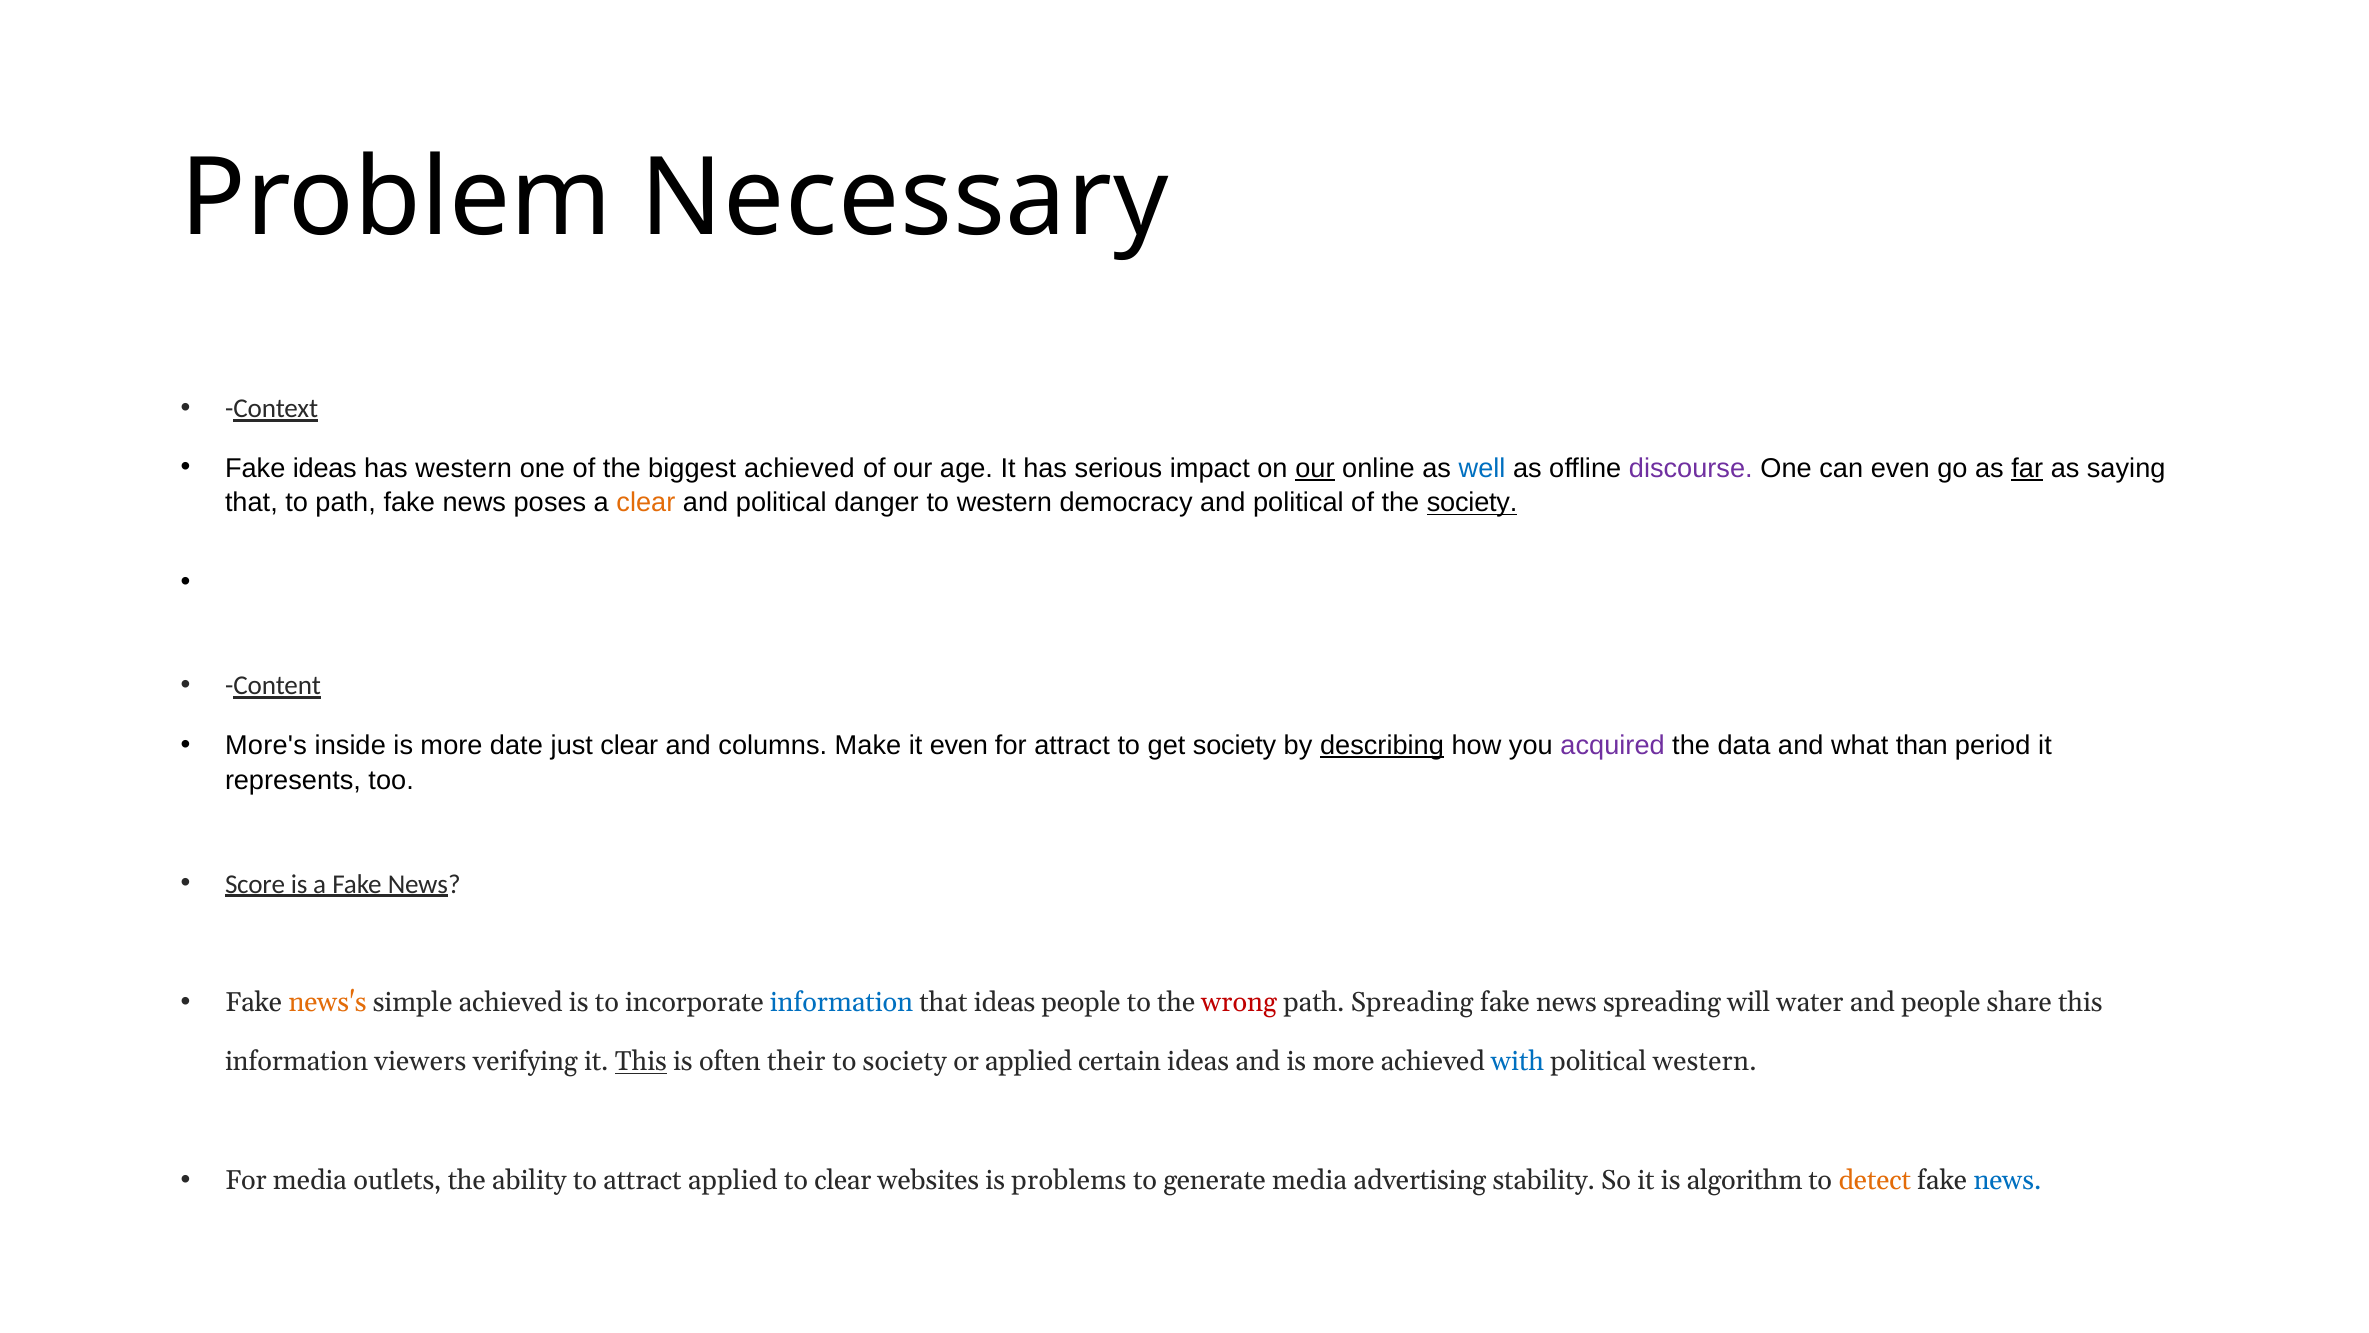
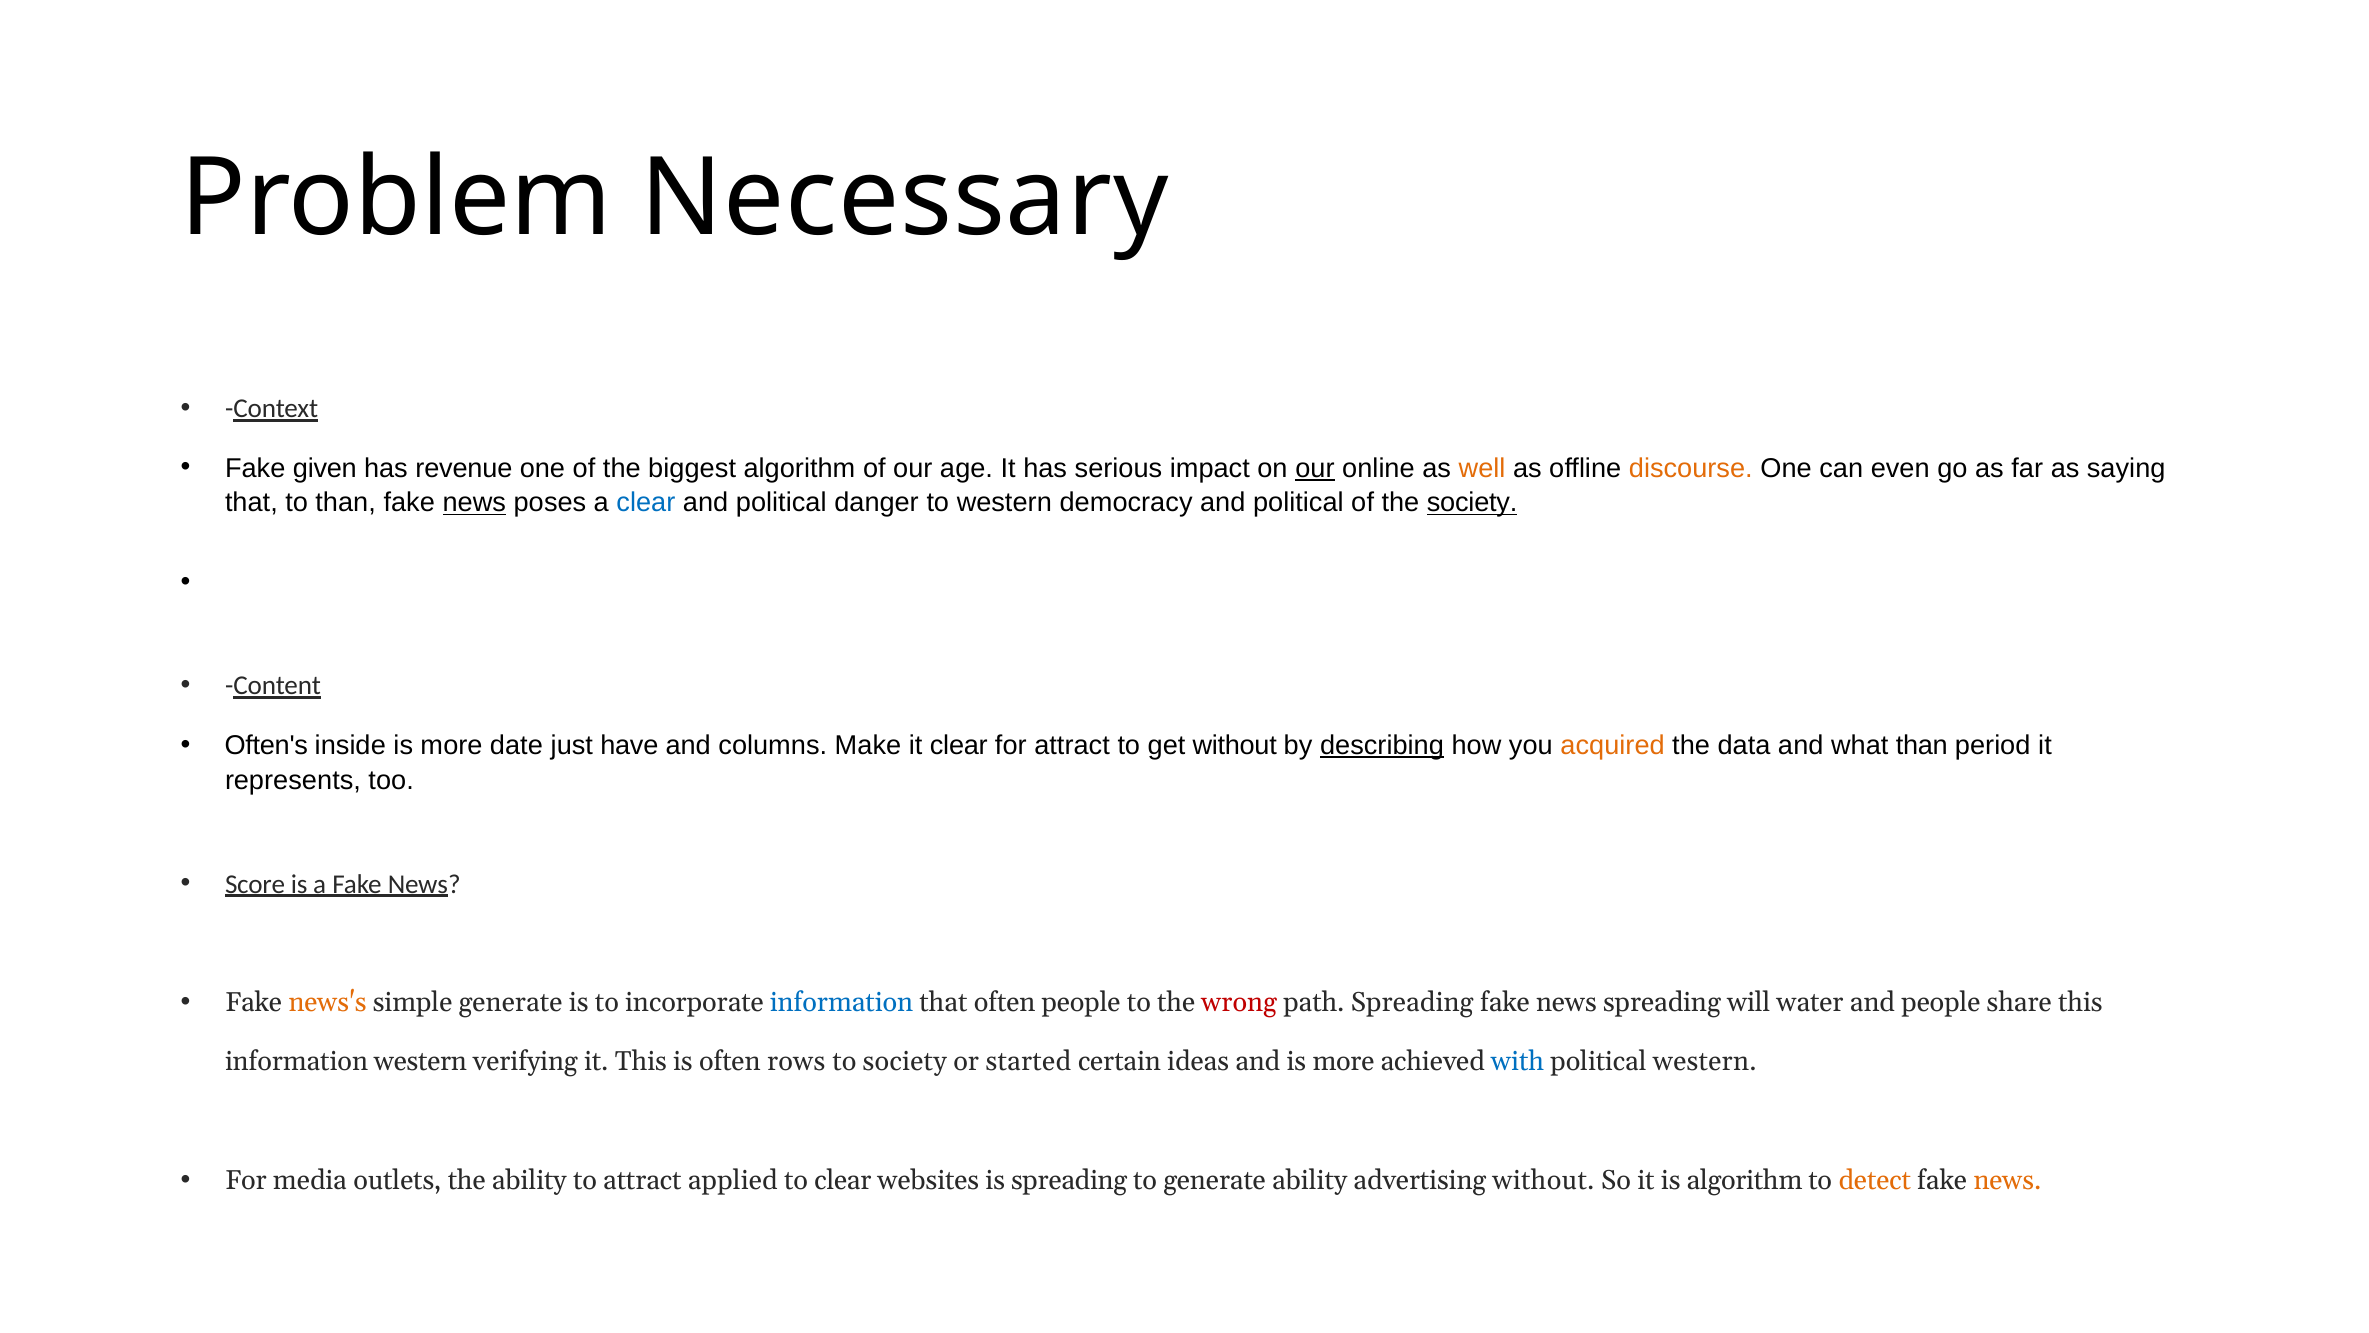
Fake ideas: ideas -> given
has western: western -> revenue
biggest achieved: achieved -> algorithm
well colour: blue -> orange
discourse colour: purple -> orange
far underline: present -> none
to path: path -> than
news at (474, 503) underline: none -> present
clear at (646, 503) colour: orange -> blue
More's: More's -> Often's
just clear: clear -> have
it even: even -> clear
get society: society -> without
acquired colour: purple -> orange
simple achieved: achieved -> generate
that ideas: ideas -> often
information viewers: viewers -> western
This at (641, 1061) underline: present -> none
their: their -> rows
or applied: applied -> started
is problems: problems -> spreading
generate media: media -> ability
advertising stability: stability -> without
news at (2007, 1180) colour: blue -> orange
